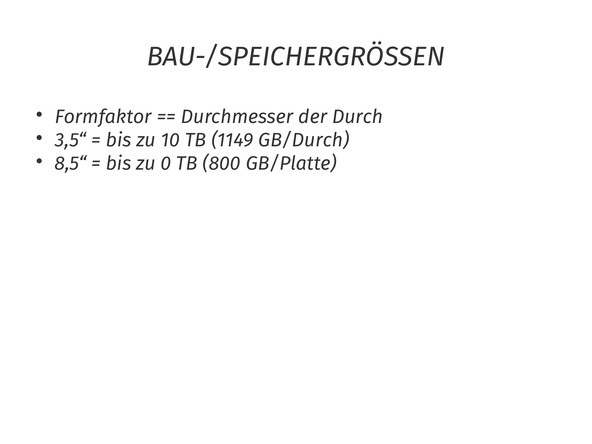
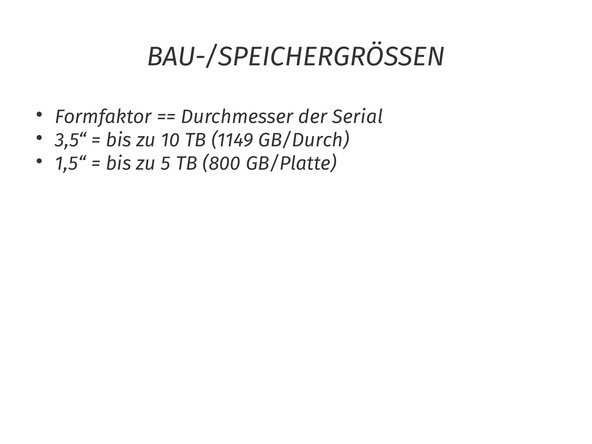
Durch: Durch -> Serial
8,5“: 8,5“ -> 1,5“
0: 0 -> 5
